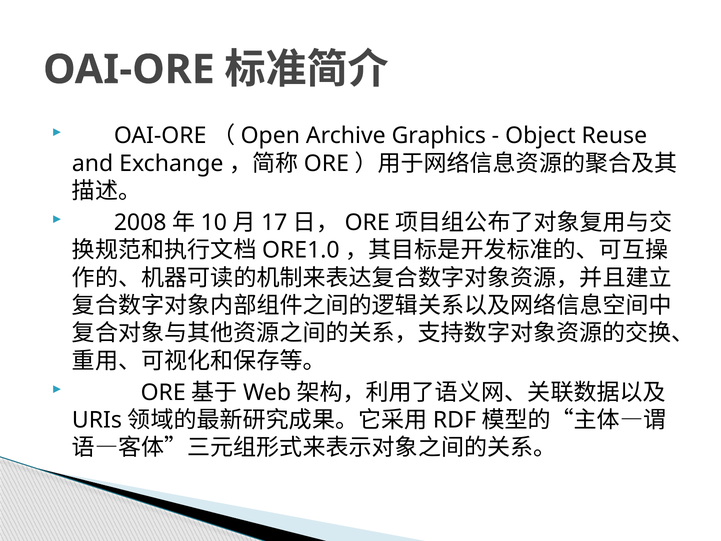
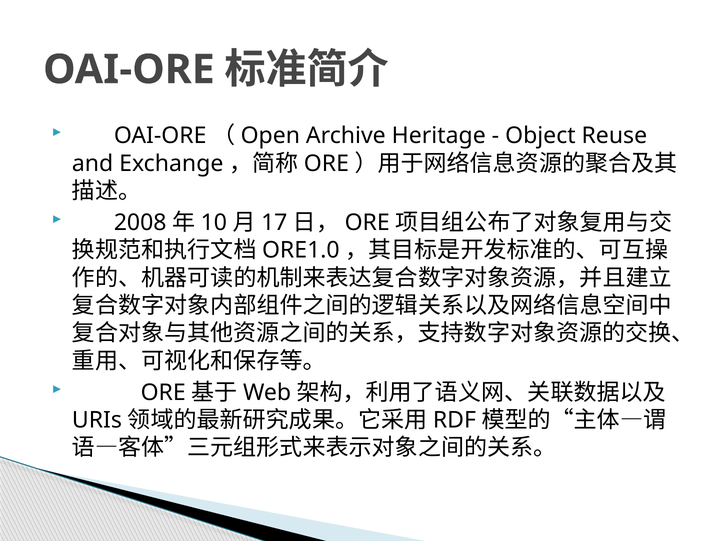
Graphics: Graphics -> Heritage
